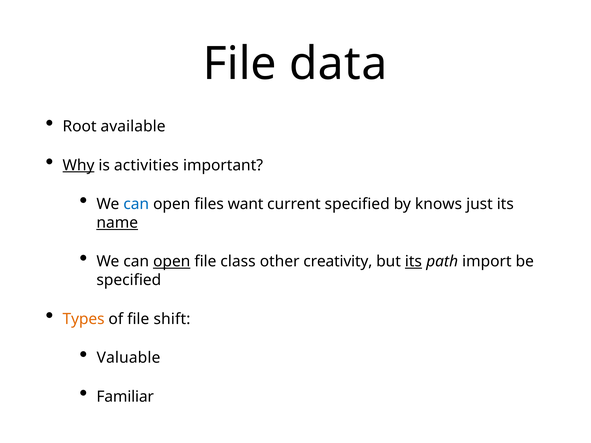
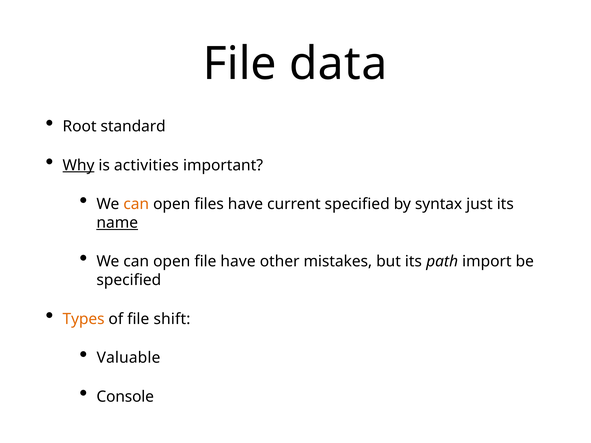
available: available -> standard
can at (136, 204) colour: blue -> orange
files want: want -> have
knows: knows -> syntax
open at (172, 262) underline: present -> none
file class: class -> have
creativity: creativity -> mistakes
its at (413, 262) underline: present -> none
Familiar: Familiar -> Console
